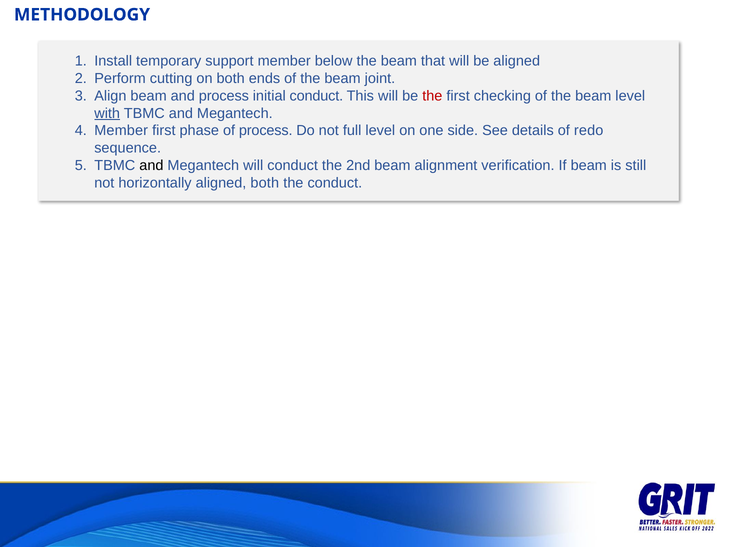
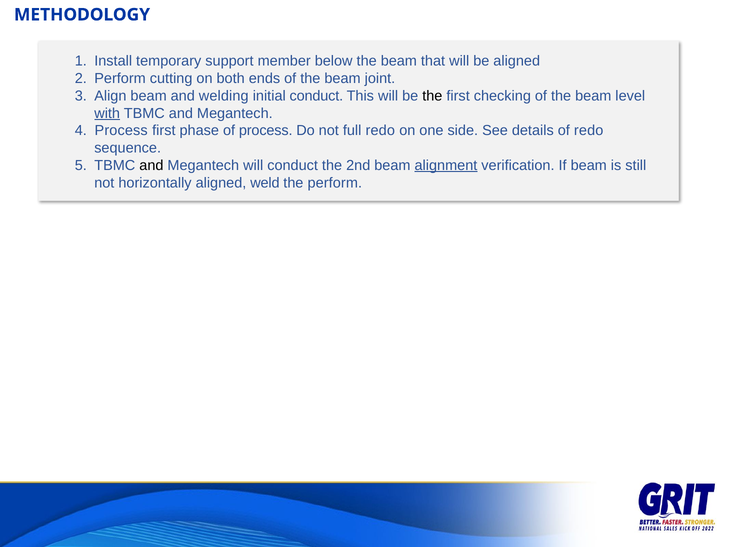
and process: process -> welding
the at (432, 96) colour: red -> black
Member at (121, 131): Member -> Process
full level: level -> redo
alignment underline: none -> present
aligned both: both -> weld
the conduct: conduct -> perform
